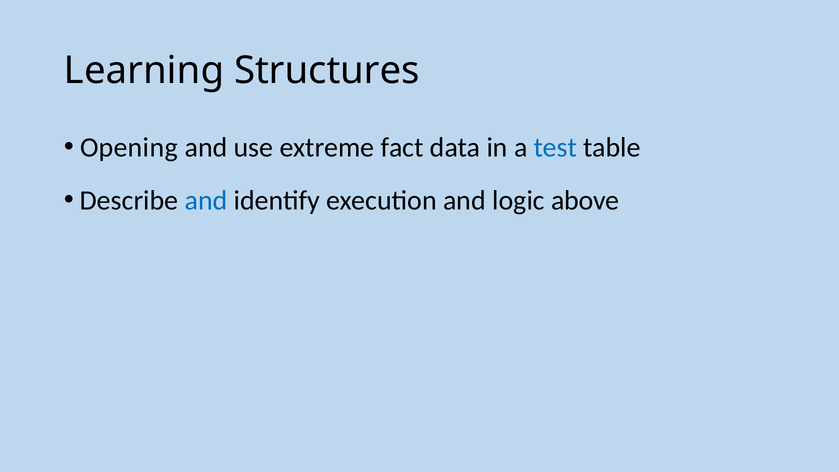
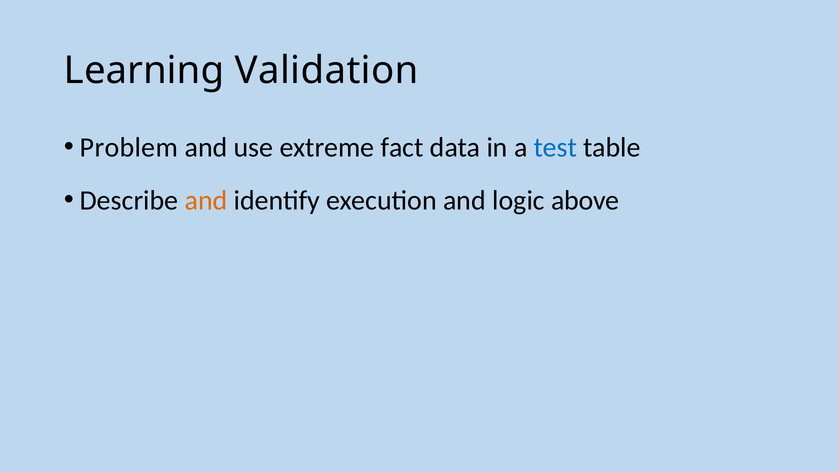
Structures: Structures -> Validation
Opening: Opening -> Problem
and at (206, 200) colour: blue -> orange
